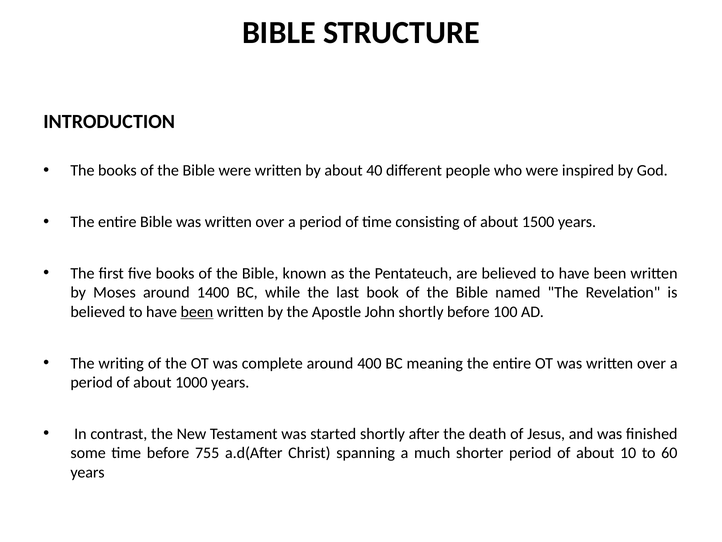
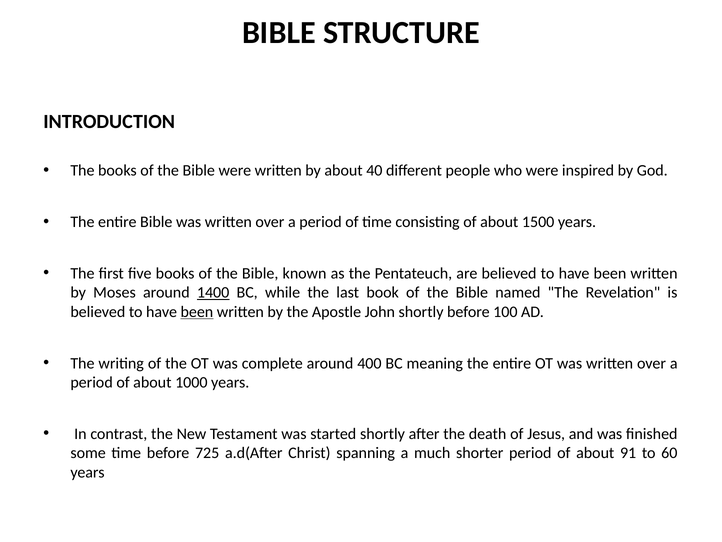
1400 underline: none -> present
755: 755 -> 725
10: 10 -> 91
